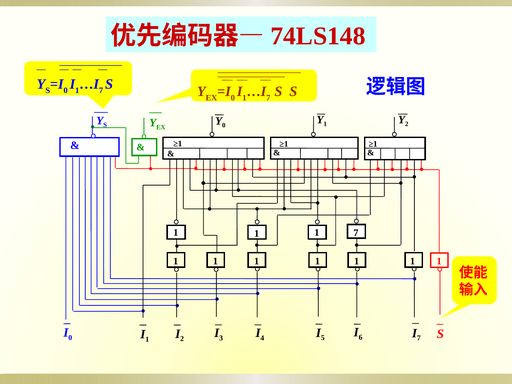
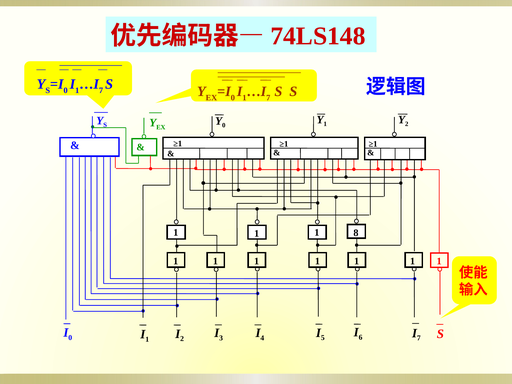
1 7: 7 -> 8
